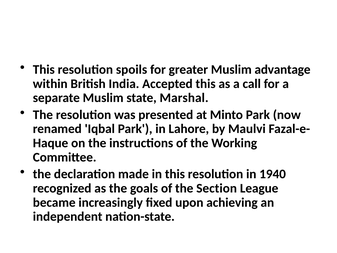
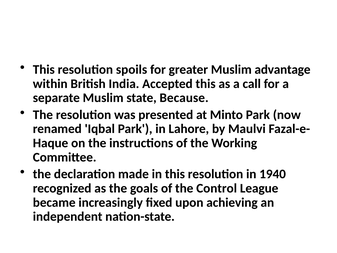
Marshal: Marshal -> Because
Section: Section -> Control
